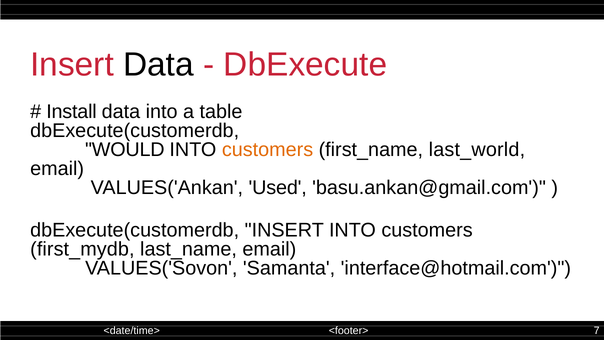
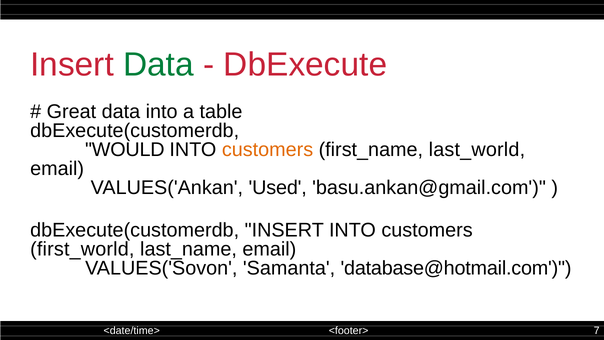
Data at (158, 65) colour: black -> green
Install: Install -> Great
first_mydb: first_mydb -> first_world
interface@hotmail.com: interface@hotmail.com -> database@hotmail.com
